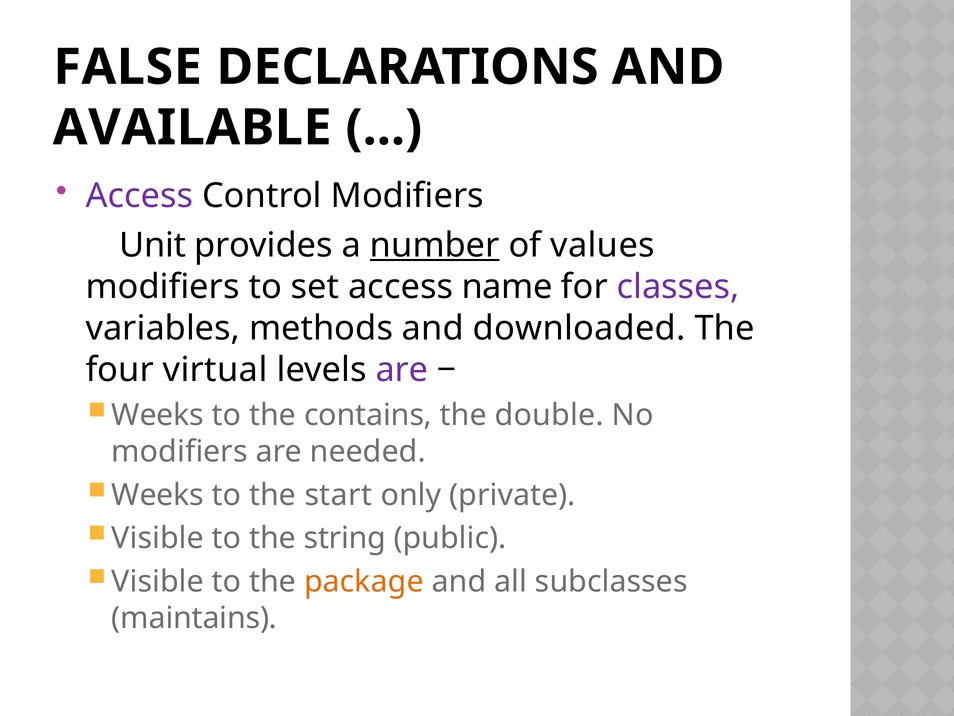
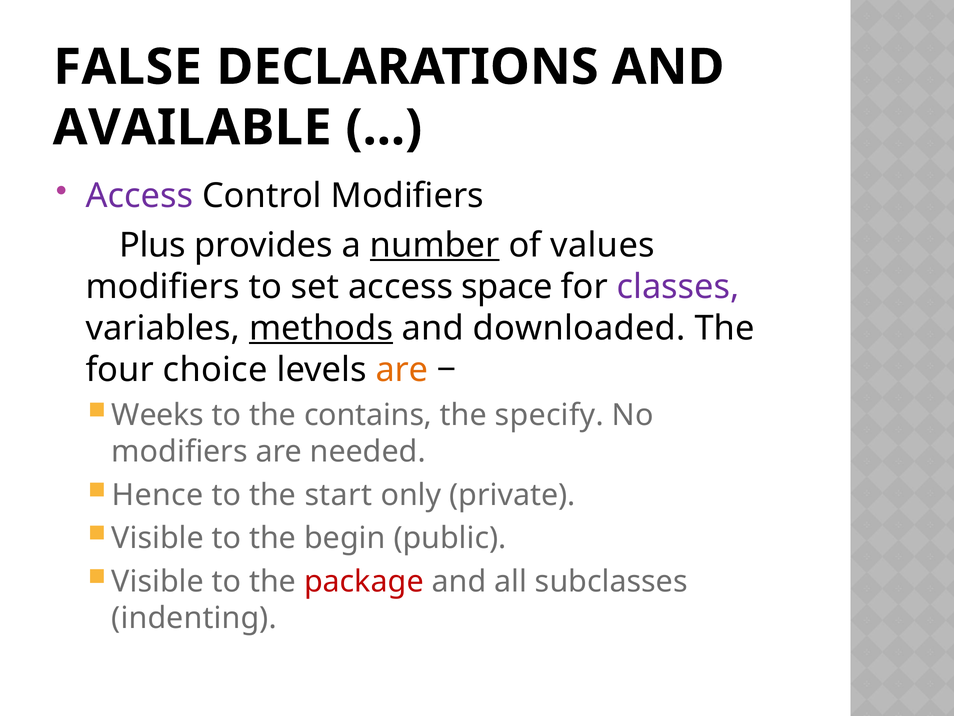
Unit: Unit -> Plus
name: name -> space
methods underline: none -> present
virtual: virtual -> choice
are at (402, 369) colour: purple -> orange
double: double -> specify
Weeks at (158, 495): Weeks -> Hence
string: string -> begin
package colour: orange -> red
maintains: maintains -> indenting
